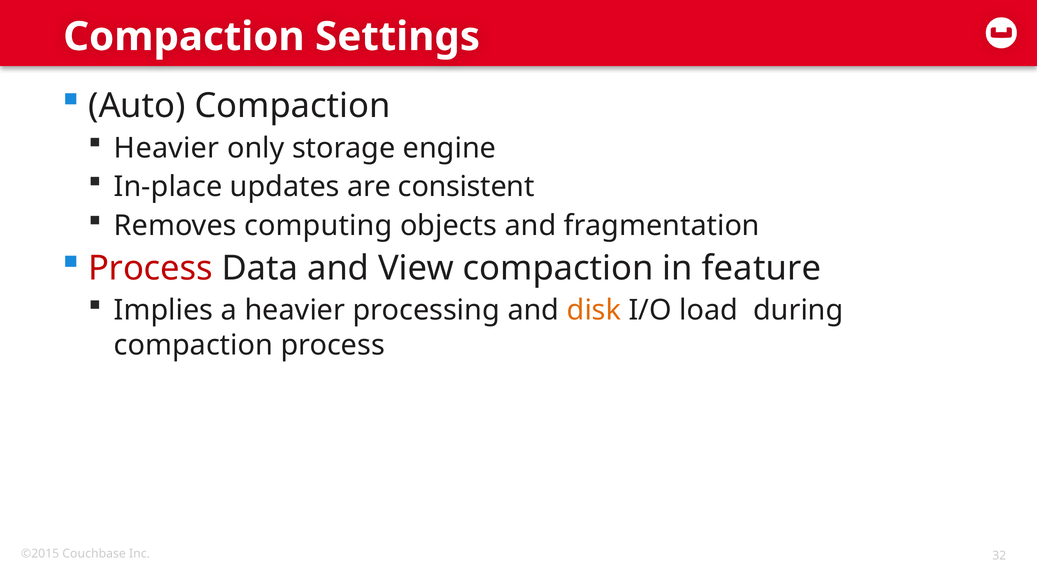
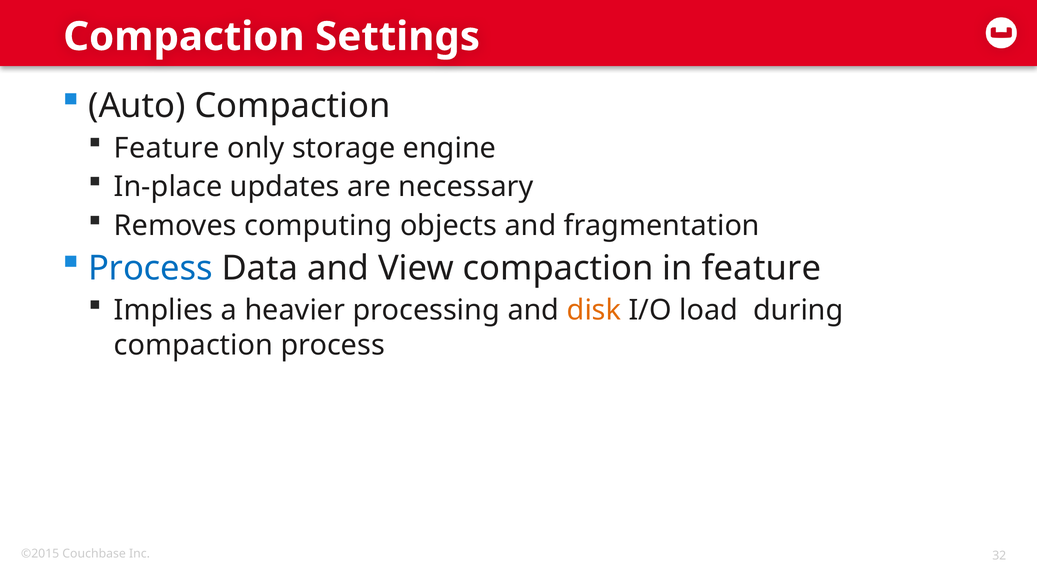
Heavier at (167, 148): Heavier -> Feature
consistent: consistent -> necessary
Process at (150, 269) colour: red -> blue
